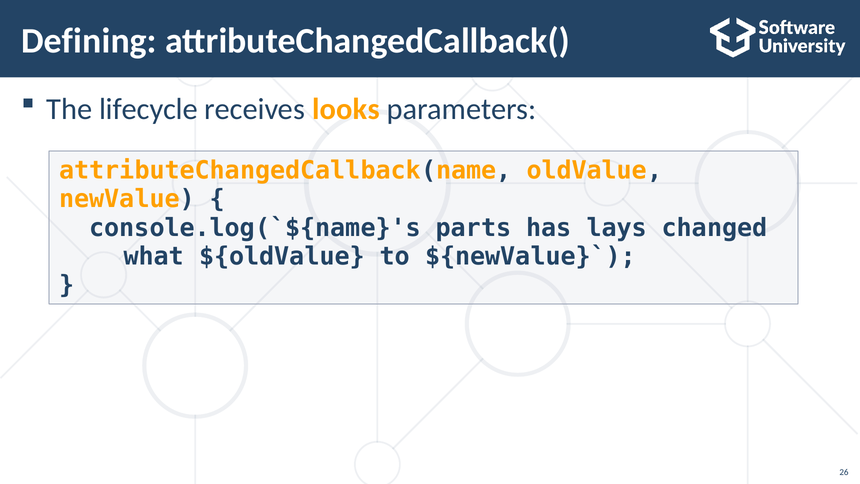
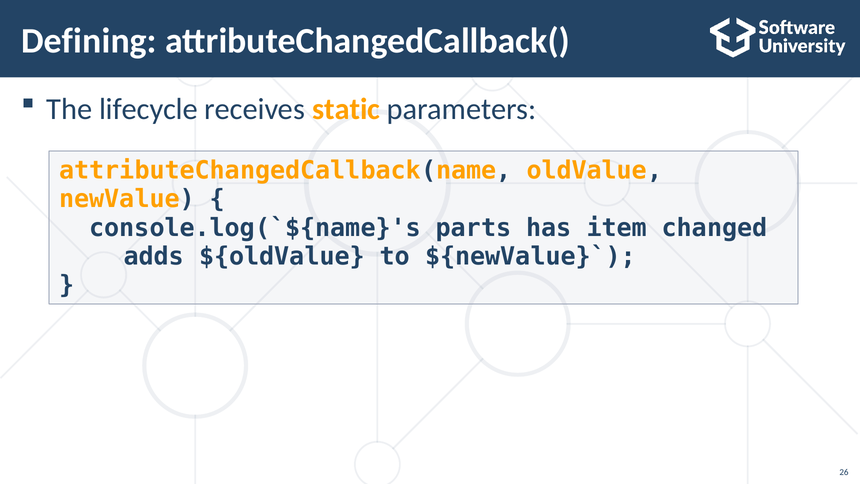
looks: looks -> static
lays: lays -> item
what: what -> adds
